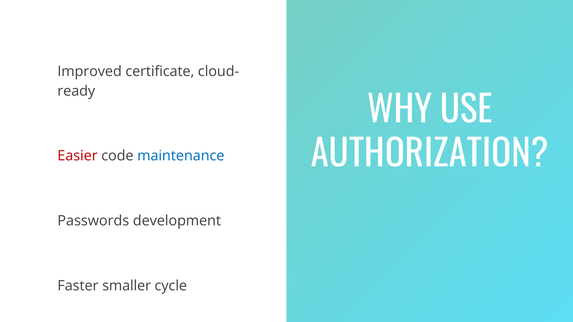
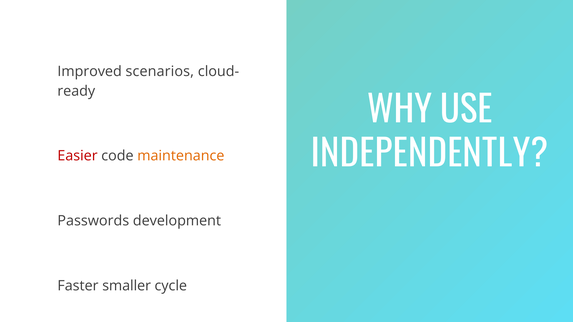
certificate: certificate -> scenarios
AUTHORIZATION: AUTHORIZATION -> INDEPENDENTLY
maintenance colour: blue -> orange
